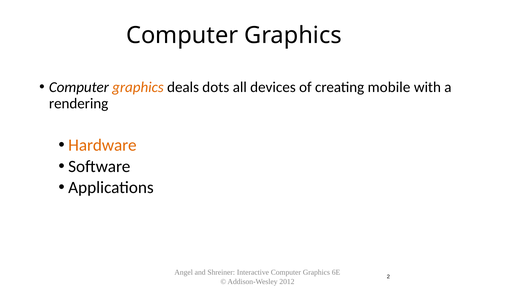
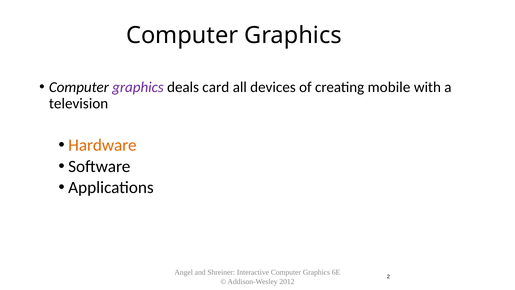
graphics at (138, 87) colour: orange -> purple
dots: dots -> card
rendering: rendering -> television
